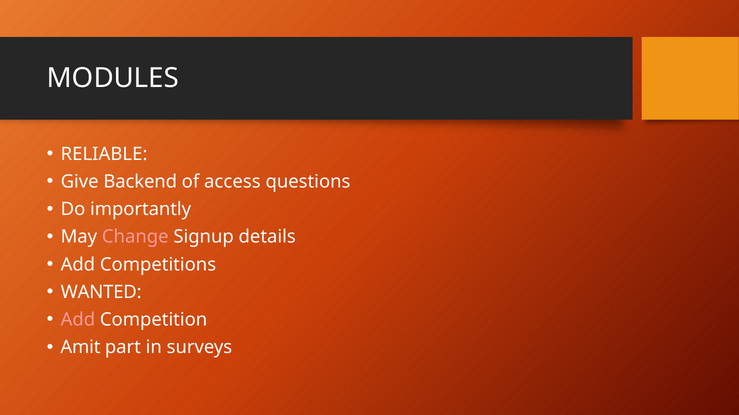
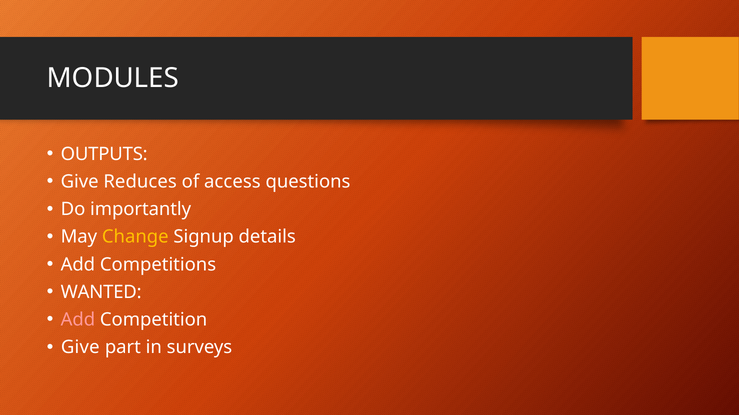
RELIABLE: RELIABLE -> OUTPUTS
Backend: Backend -> Reduces
Change colour: pink -> yellow
Amit at (80, 348): Amit -> Give
